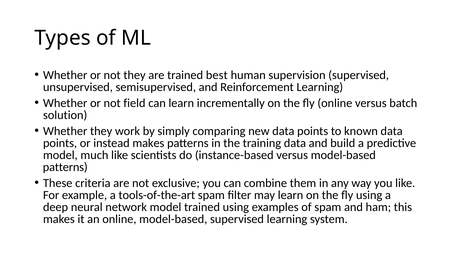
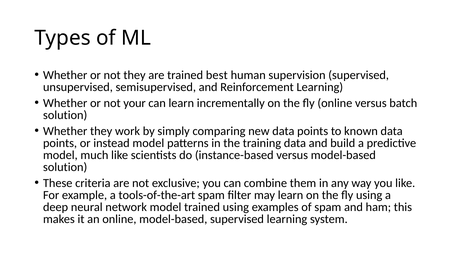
field: field -> your
instead makes: makes -> model
patterns at (65, 167): patterns -> solution
